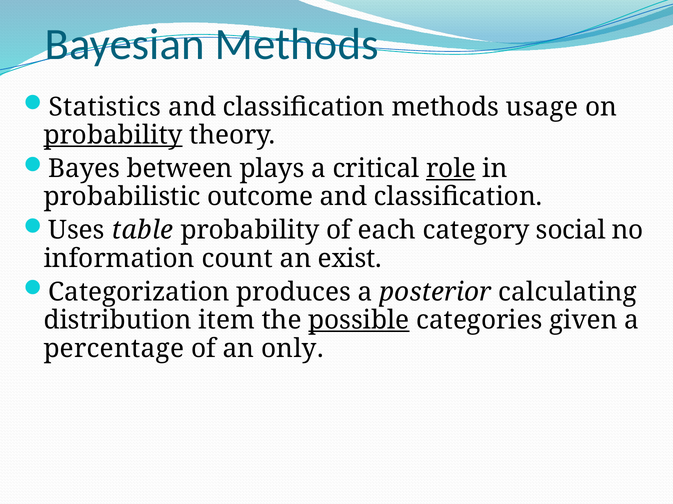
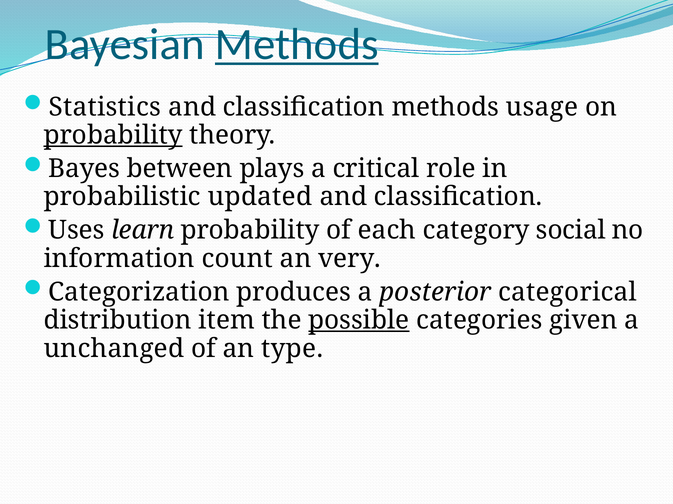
Methods at (297, 45) underline: none -> present
role underline: present -> none
outcome: outcome -> updated
table: table -> learn
exist: exist -> very
calculating: calculating -> categorical
percentage: percentage -> unchanged
only: only -> type
